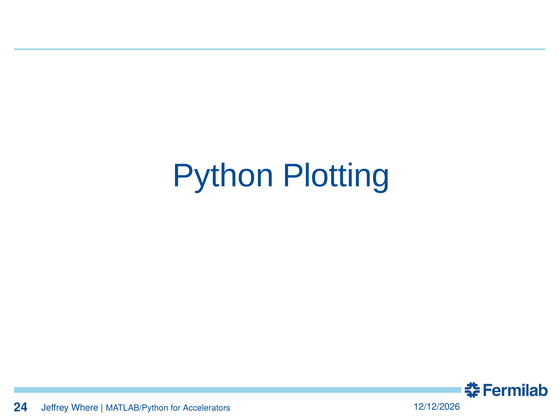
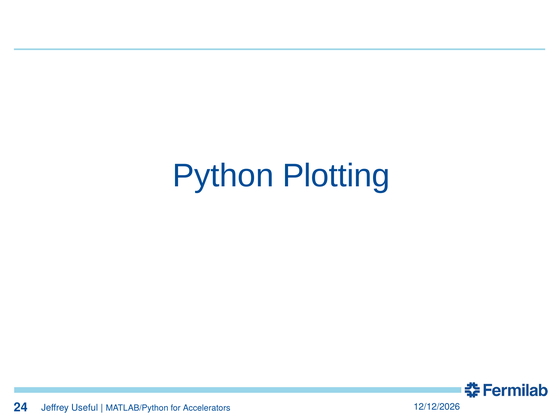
Where: Where -> Useful
